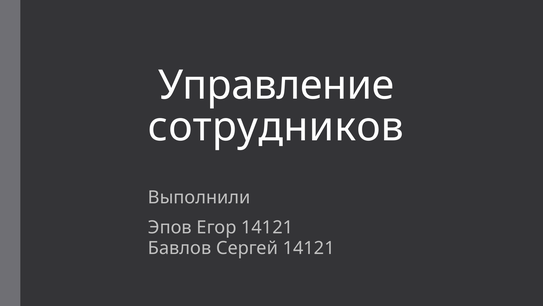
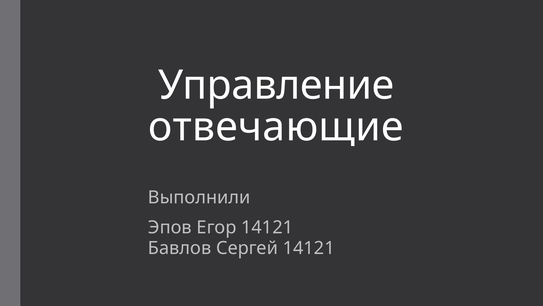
сотрудников: сотрудников -> отвечающие
